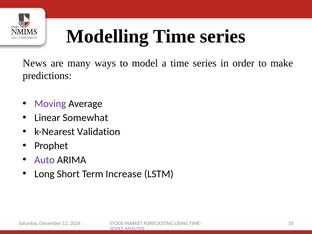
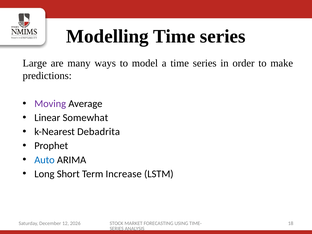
News: News -> Large
Validation: Validation -> Debadrita
Auto colour: purple -> blue
